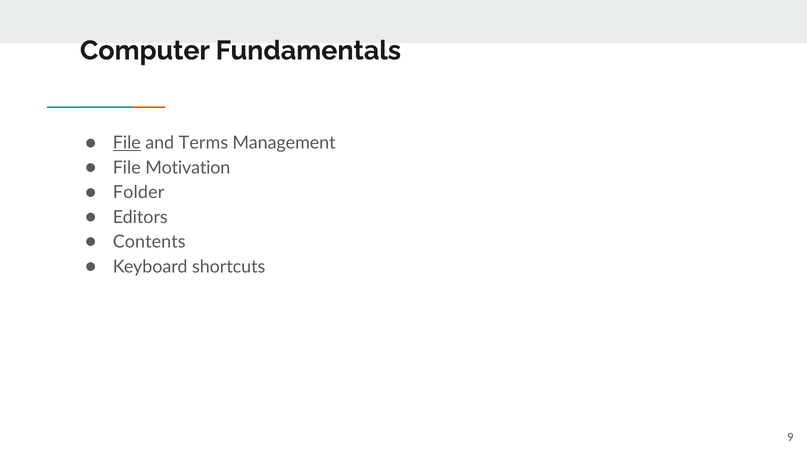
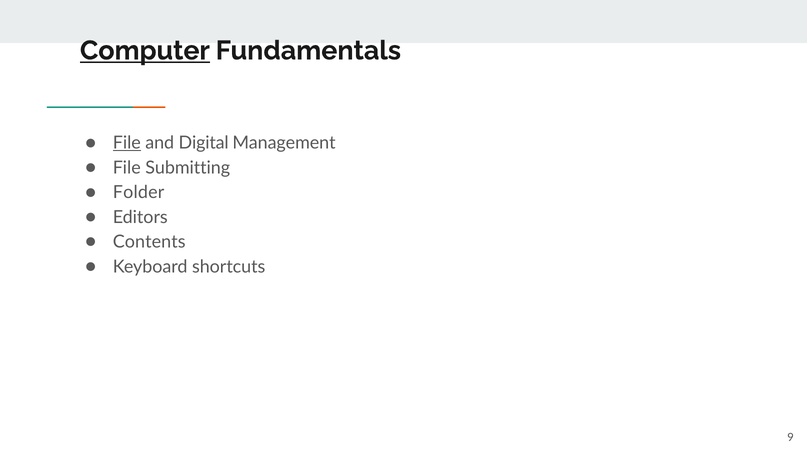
Computer underline: none -> present
Terms: Terms -> Digital
Motivation: Motivation -> Submitting
